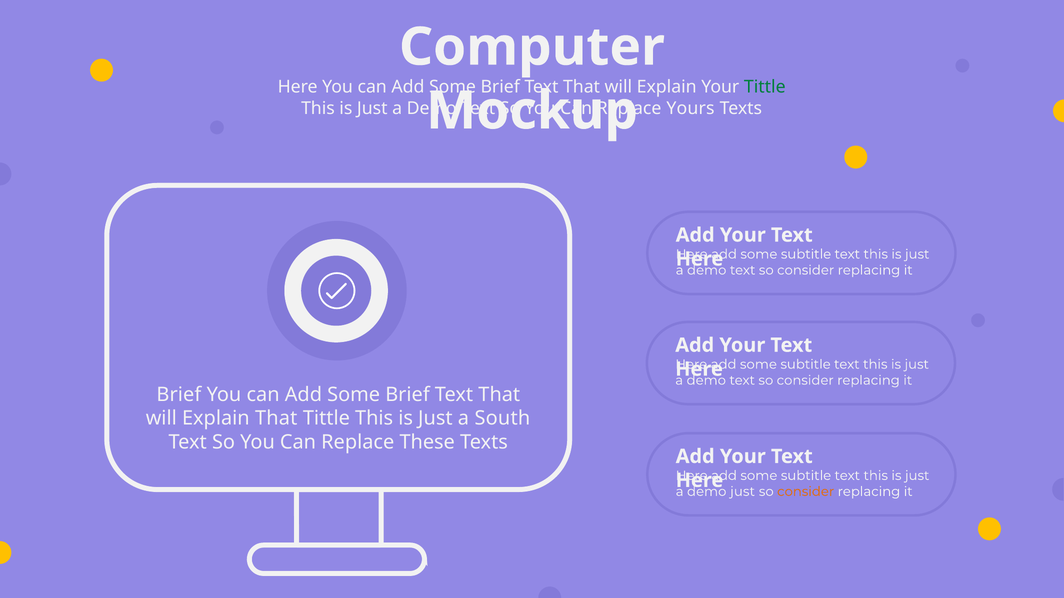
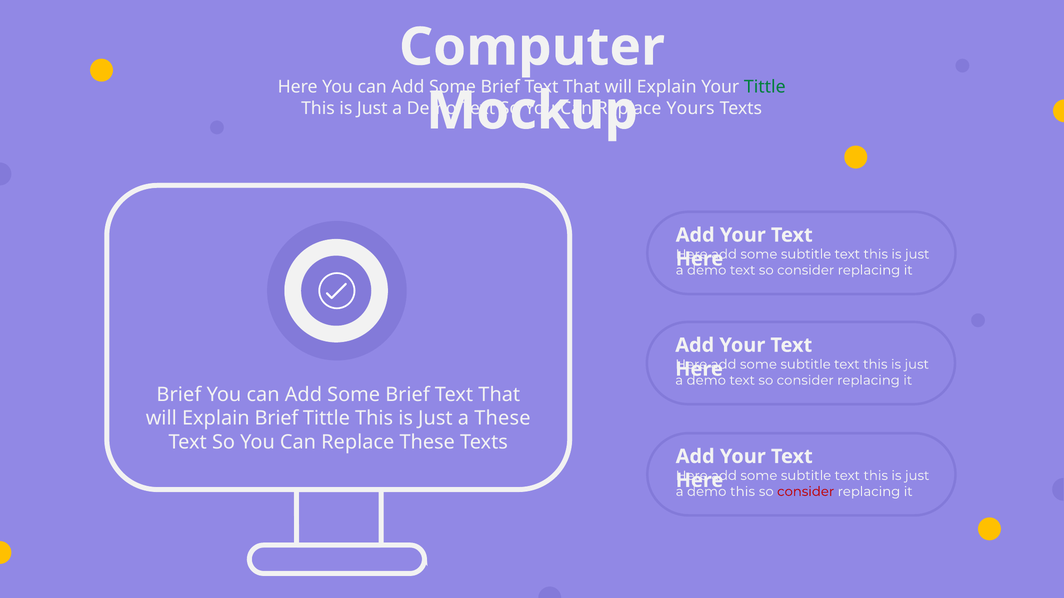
Explain That: That -> Brief
a South: South -> These
just at (743, 492): just -> this
consider at (806, 492) colour: orange -> red
